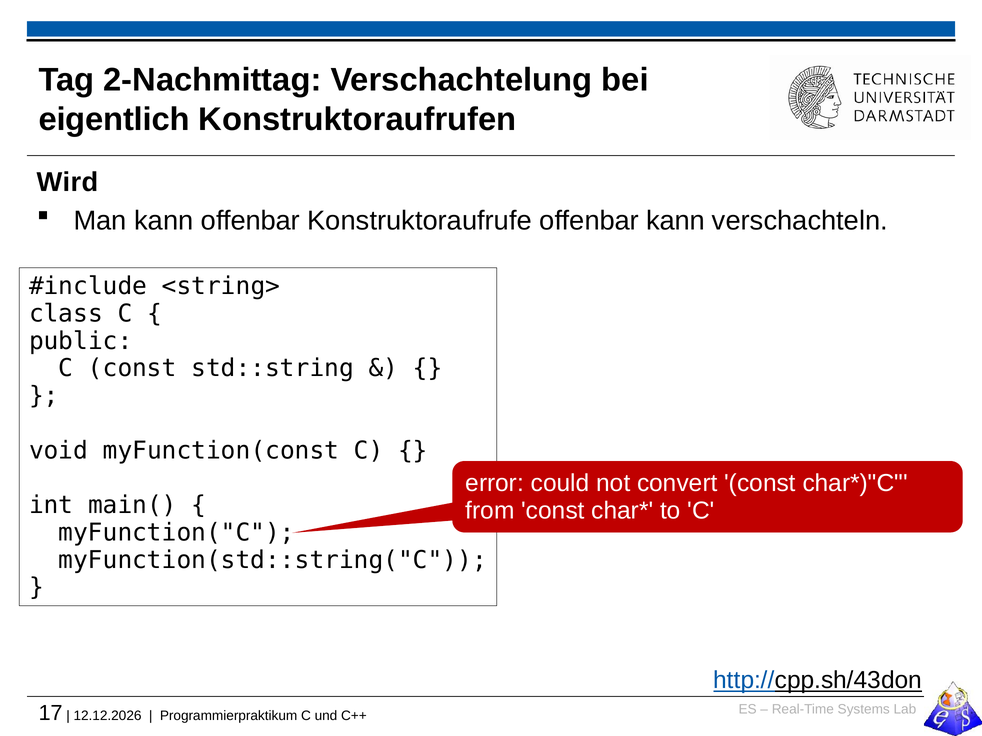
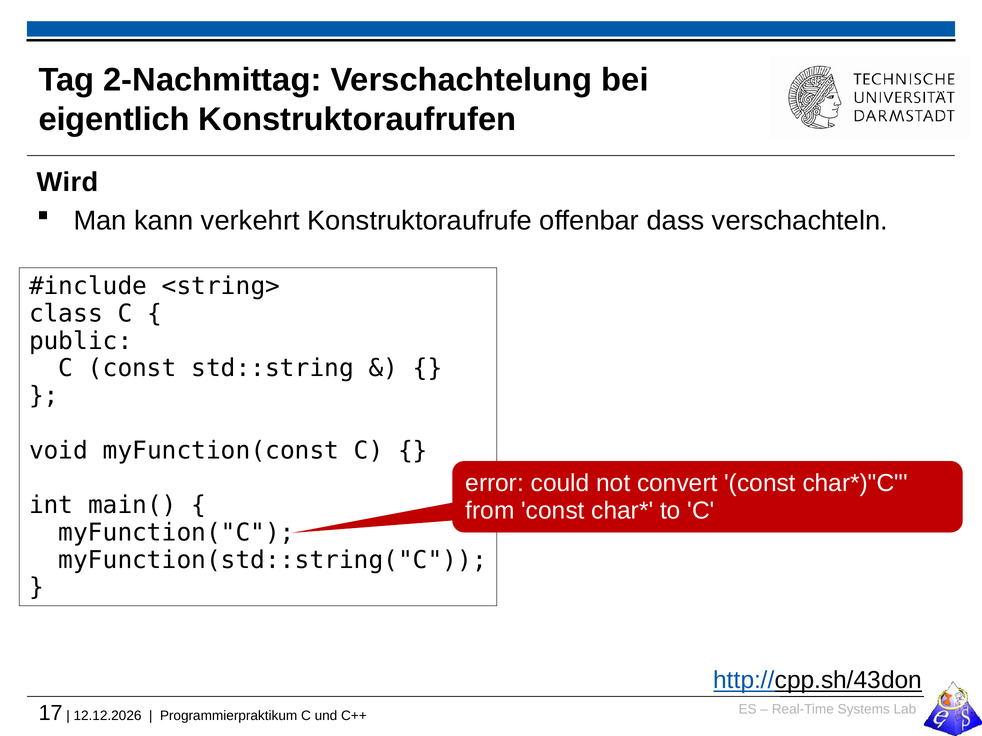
kann offenbar: offenbar -> verkehrt
offenbar kann: kann -> dass
